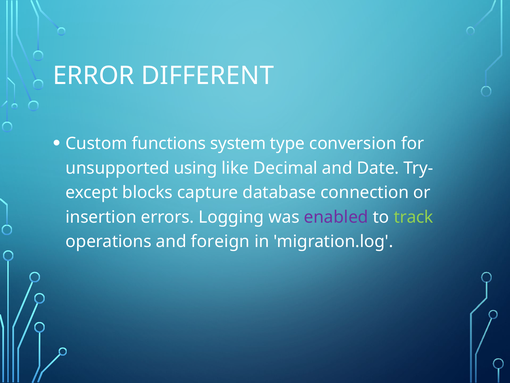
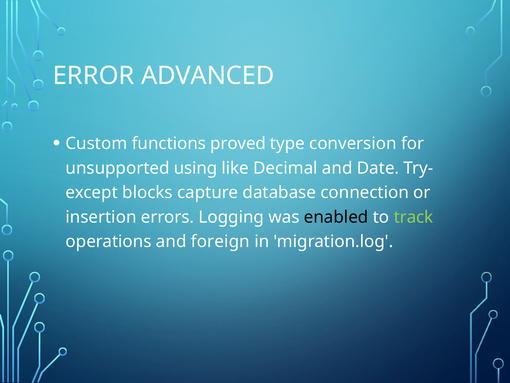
DIFFERENT: DIFFERENT -> ADVANCED
system: system -> proved
enabled colour: purple -> black
